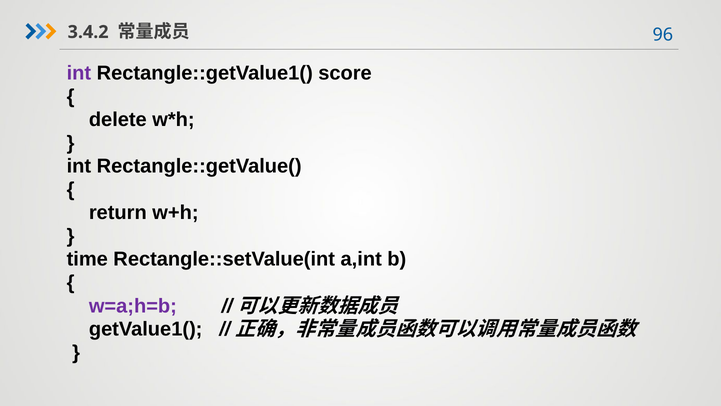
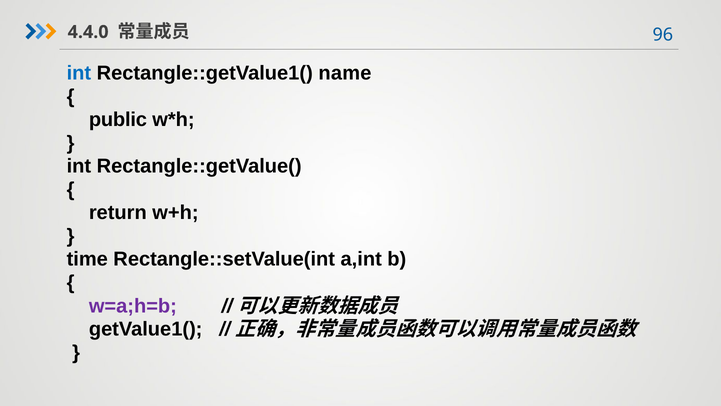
3.4.2: 3.4.2 -> 4.4.0
int at (79, 73) colour: purple -> blue
score: score -> name
delete: delete -> public
